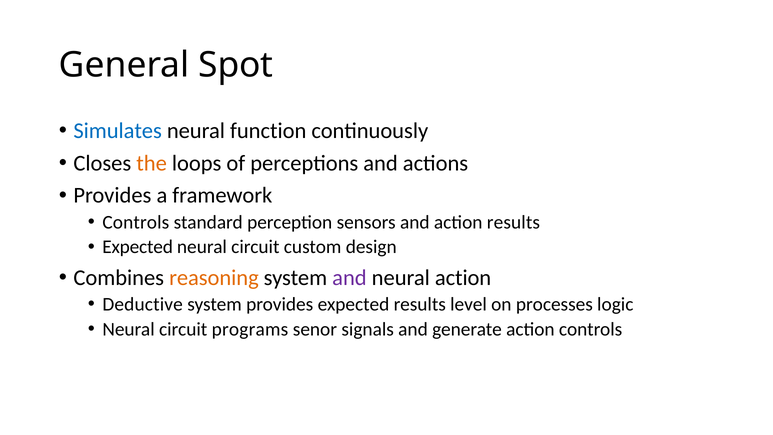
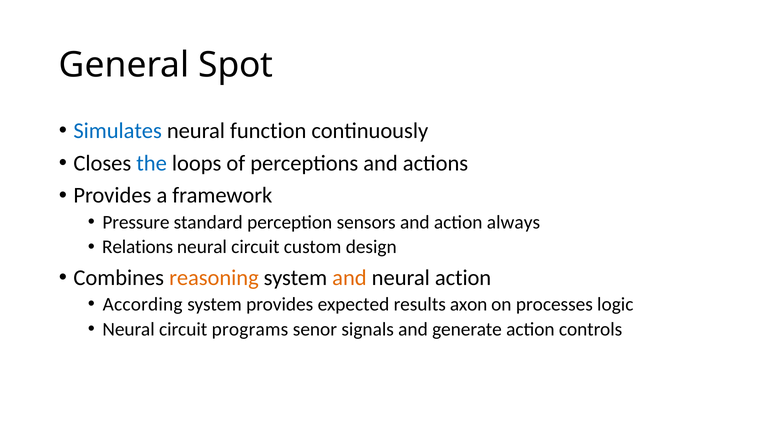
the colour: orange -> blue
Controls at (136, 222): Controls -> Pressure
action results: results -> always
Expected at (138, 247): Expected -> Relations
and at (349, 278) colour: purple -> orange
Deductive: Deductive -> According
level: level -> axon
